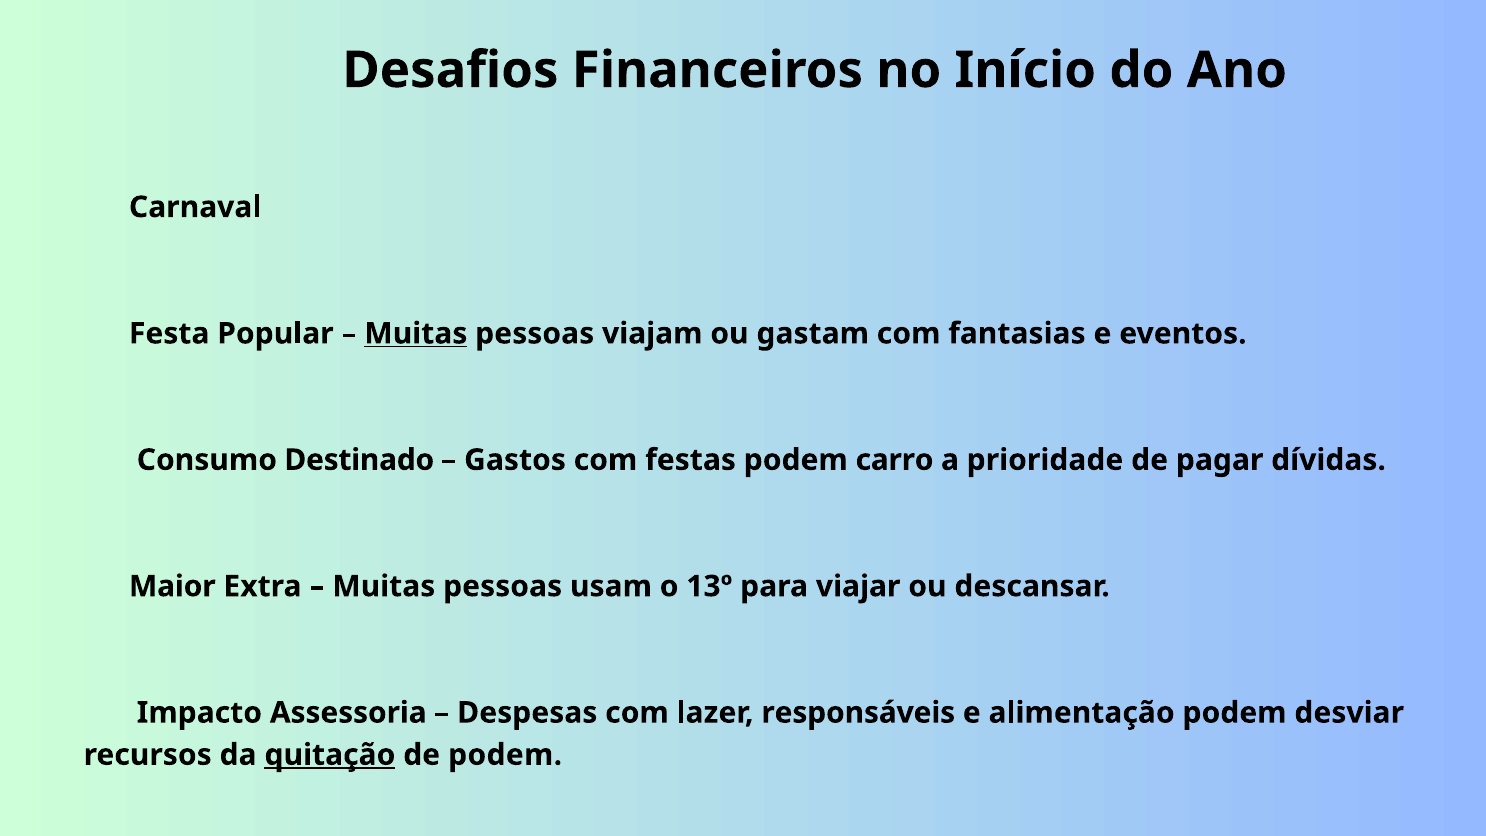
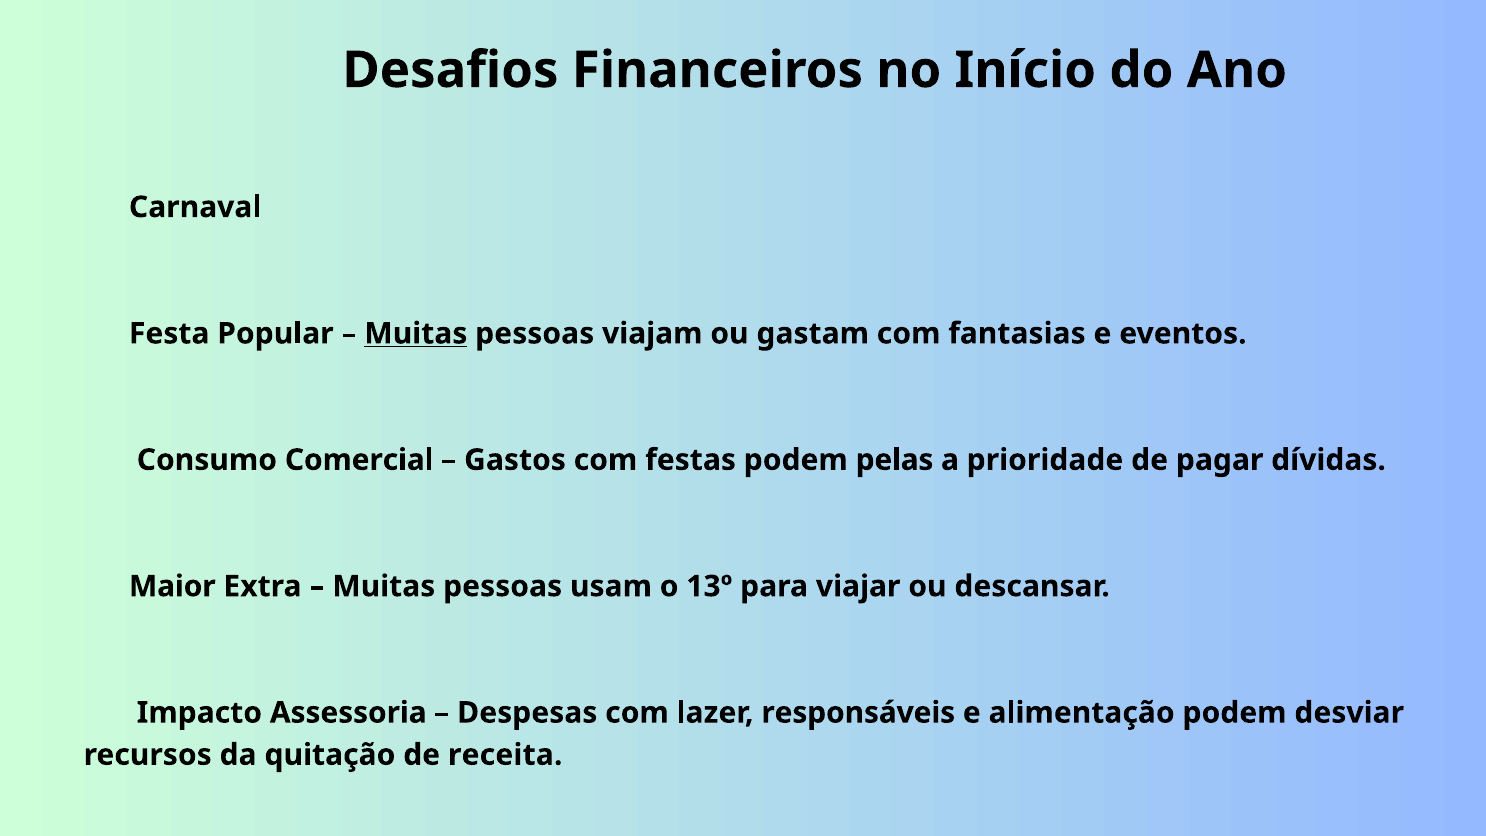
Destinado: Destinado -> Comercial
carro: carro -> pelas
quitação underline: present -> none
de podem: podem -> receita
